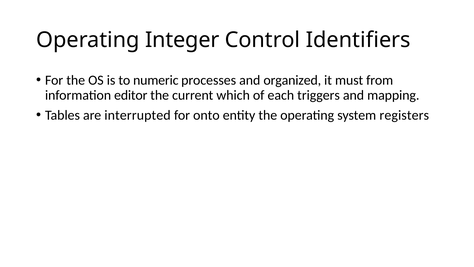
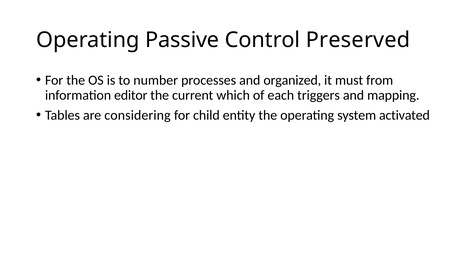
Integer: Integer -> Passive
Identifiers: Identifiers -> Preserved
numeric: numeric -> number
interrupted: interrupted -> considering
onto: onto -> child
registers: registers -> activated
